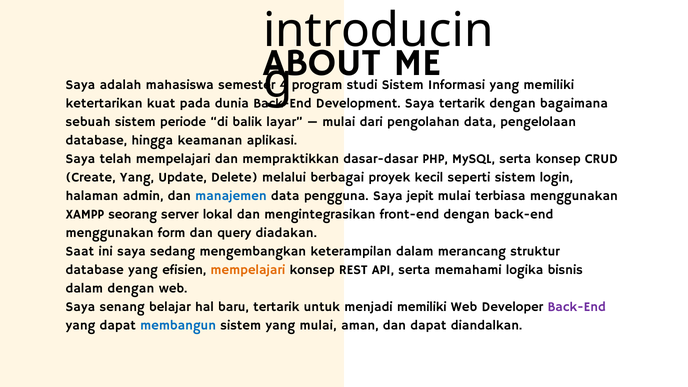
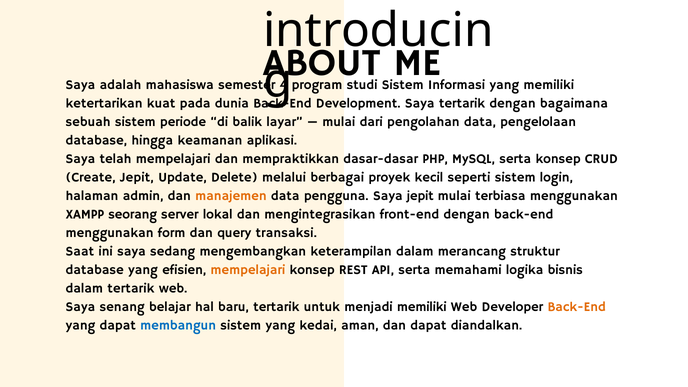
Create Yang: Yang -> Jepit
manajemen colour: blue -> orange
diadakan: diadakan -> transaksi
dalam dengan: dengan -> tertarik
Back-End at (577, 307) colour: purple -> orange
yang mulai: mulai -> kedai
